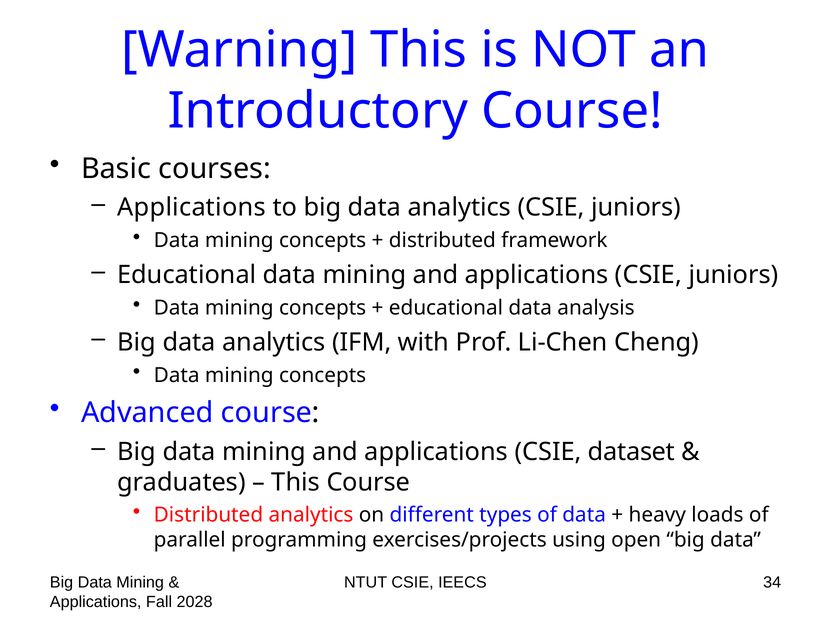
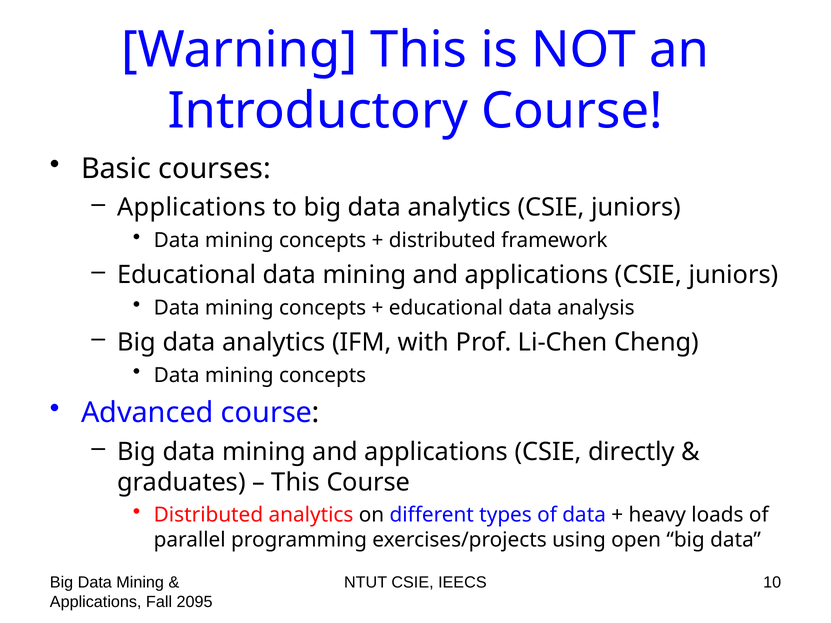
dataset: dataset -> directly
34: 34 -> 10
2028: 2028 -> 2095
